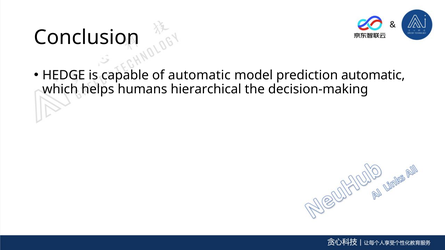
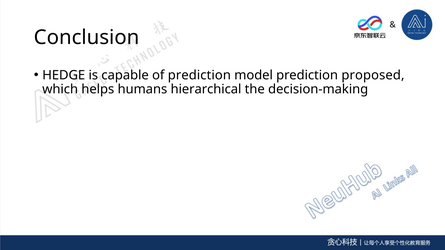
of automatic: automatic -> prediction
prediction automatic: automatic -> proposed
